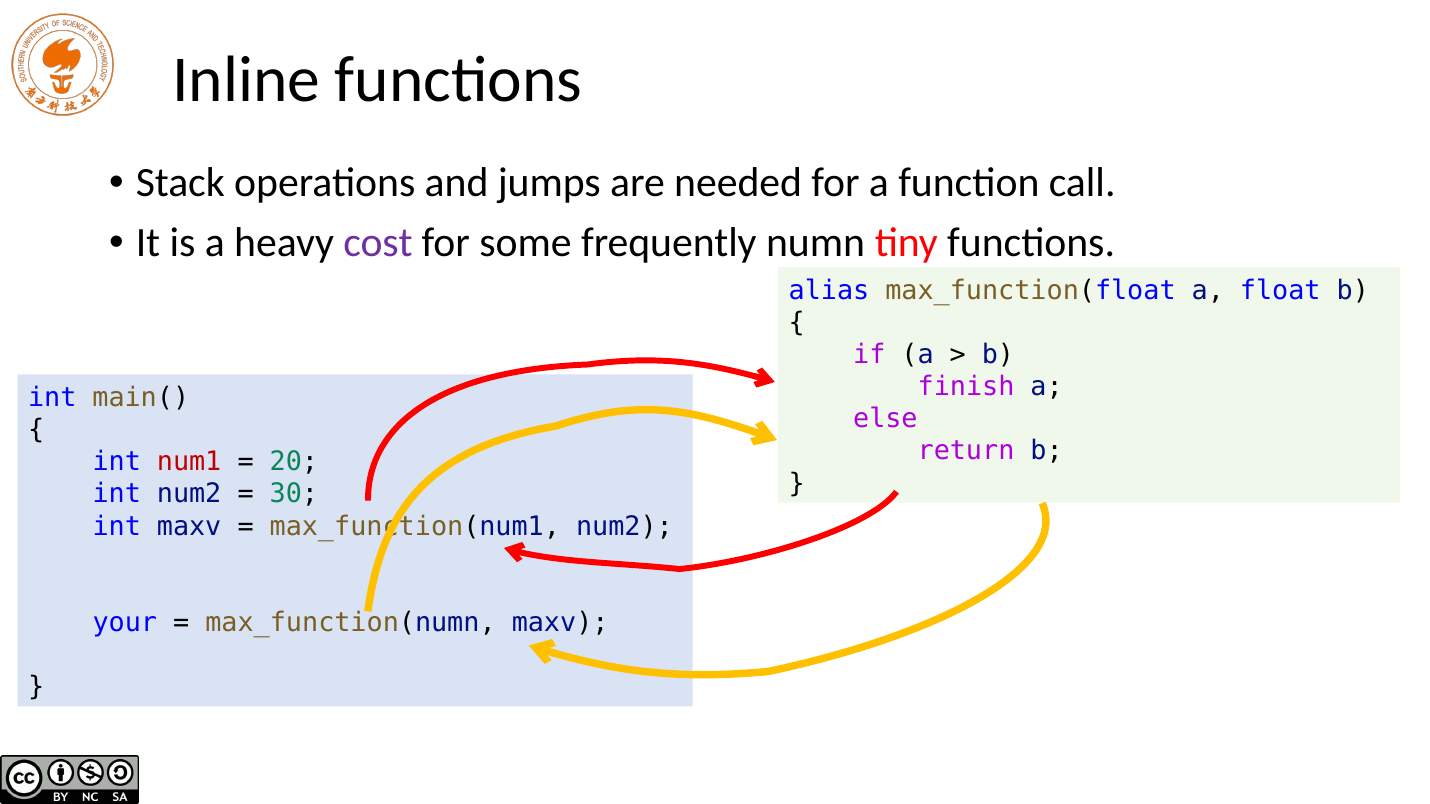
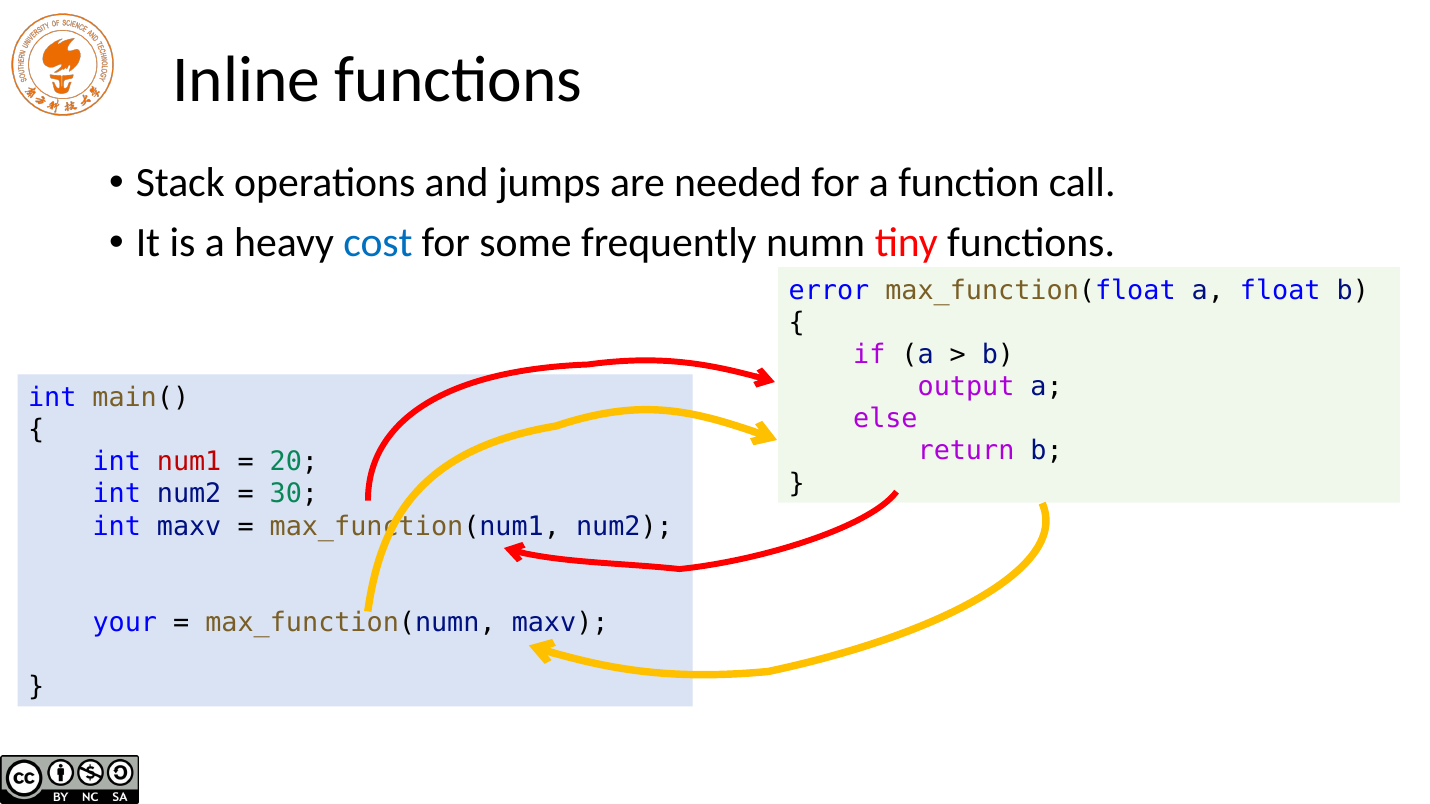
cost colour: purple -> blue
alias: alias -> error
finish: finish -> output
